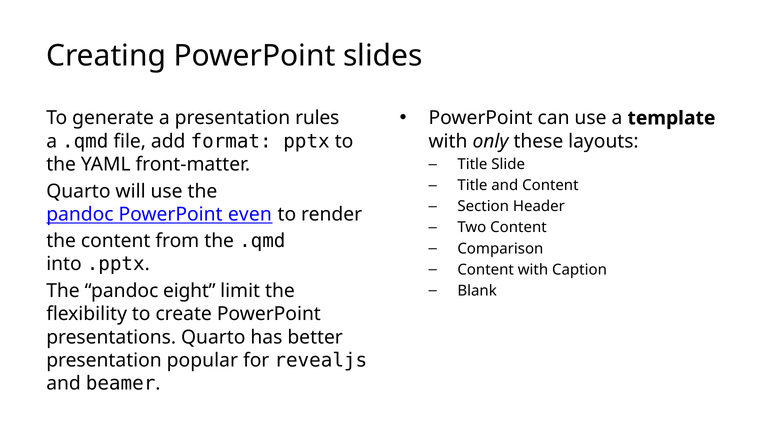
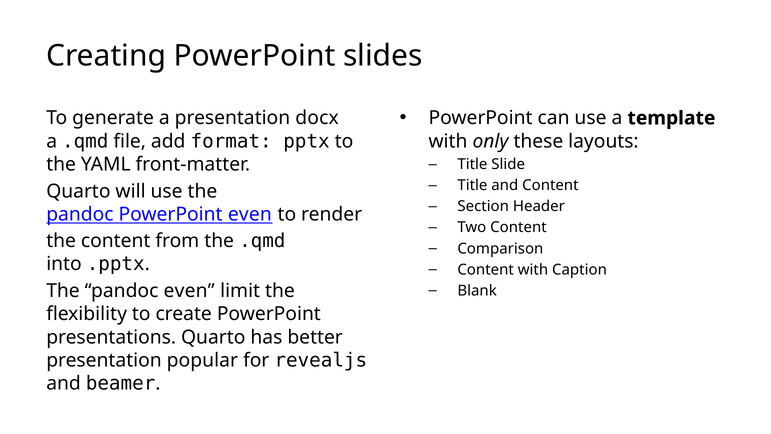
rules: rules -> docx
pandoc eight: eight -> even
